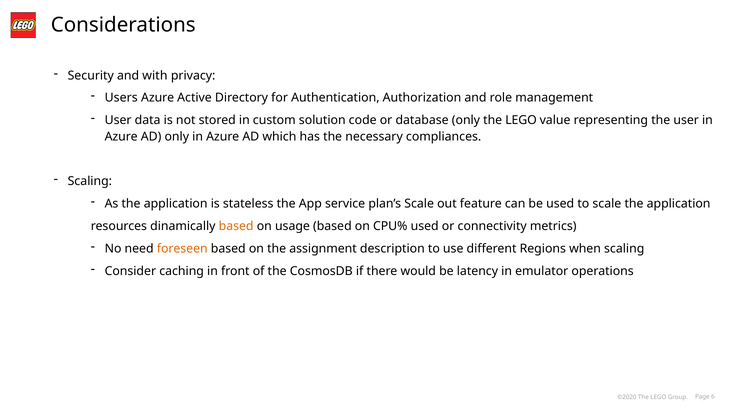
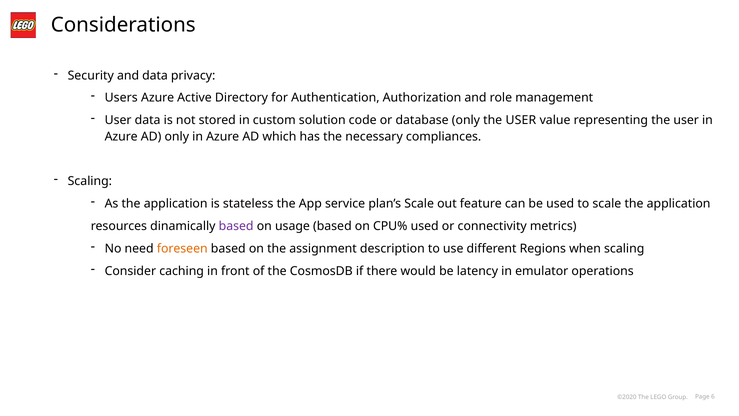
and with: with -> data
only the LEGO: LEGO -> USER
based at (236, 226) colour: orange -> purple
